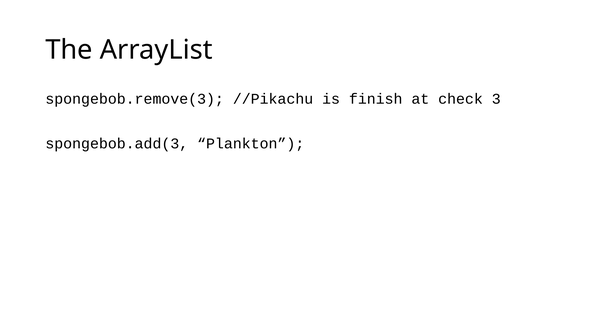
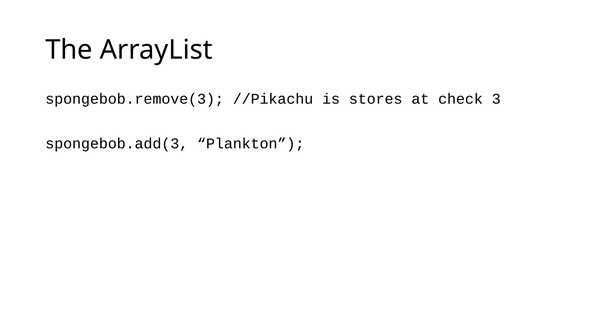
finish: finish -> stores
